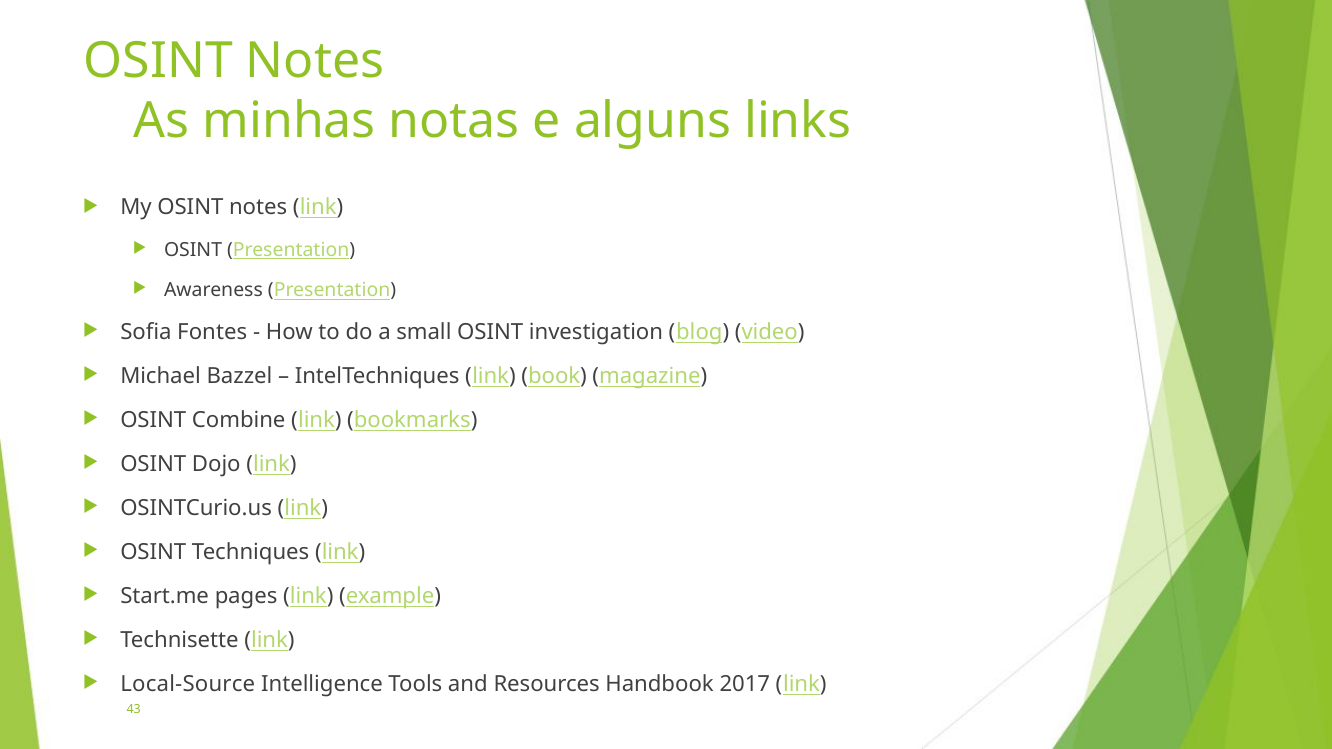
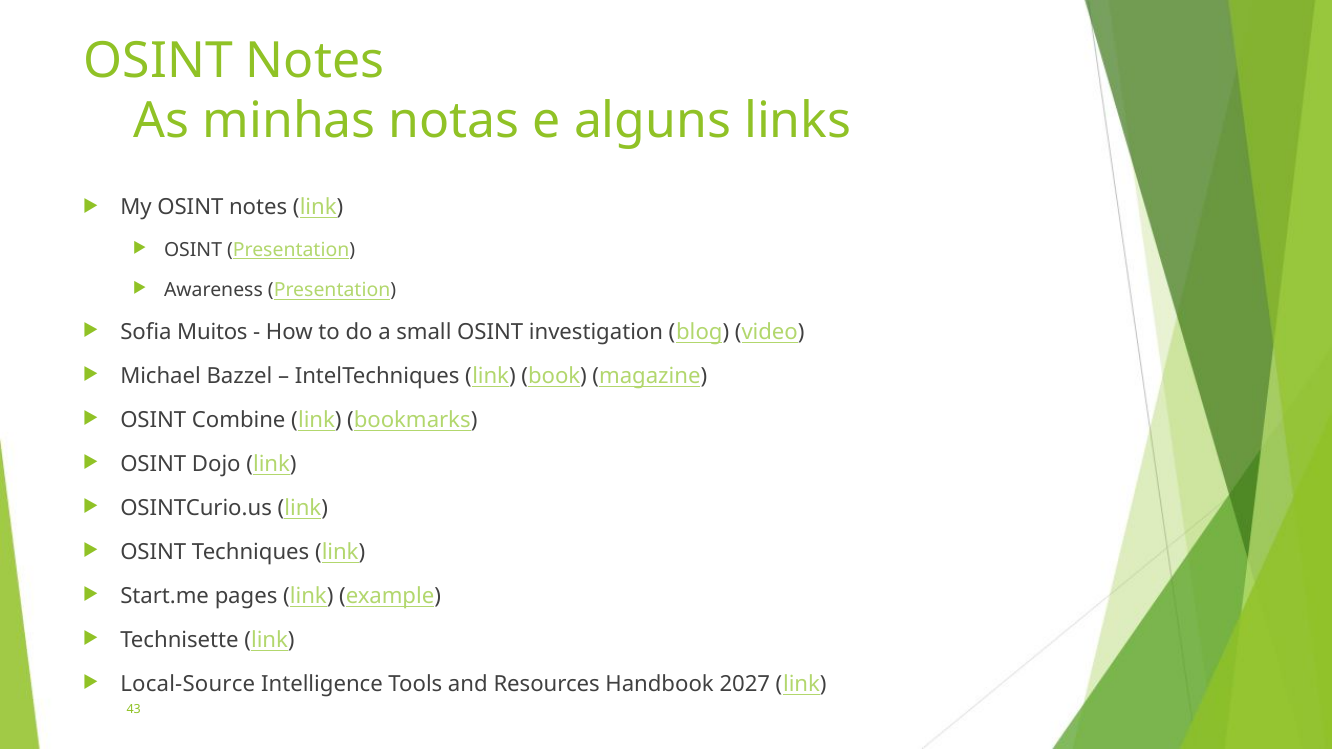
Fontes: Fontes -> Muitos
2017: 2017 -> 2027
